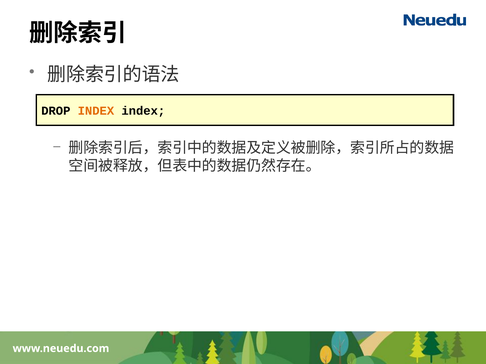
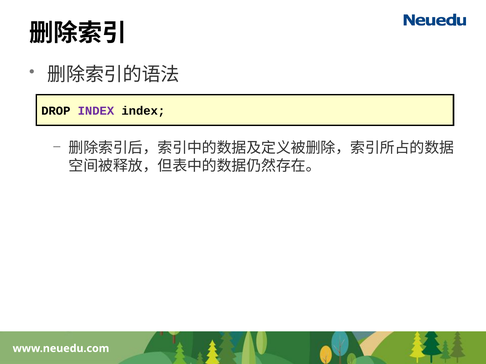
INDEX at (96, 111) colour: orange -> purple
